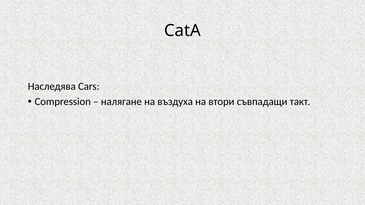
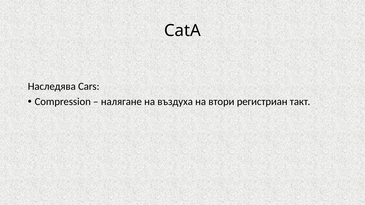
съвпадащи: съвпадащи -> регистриан
